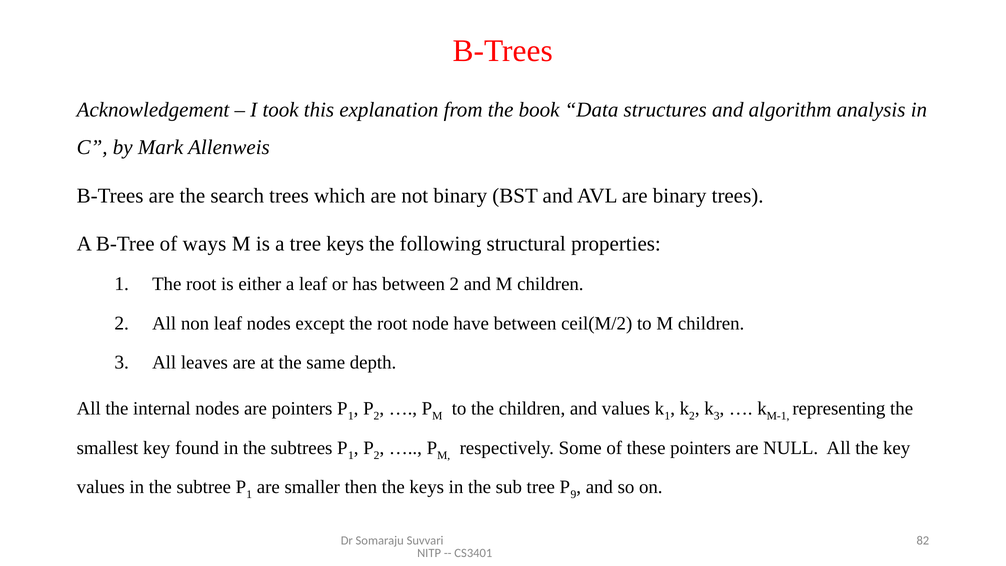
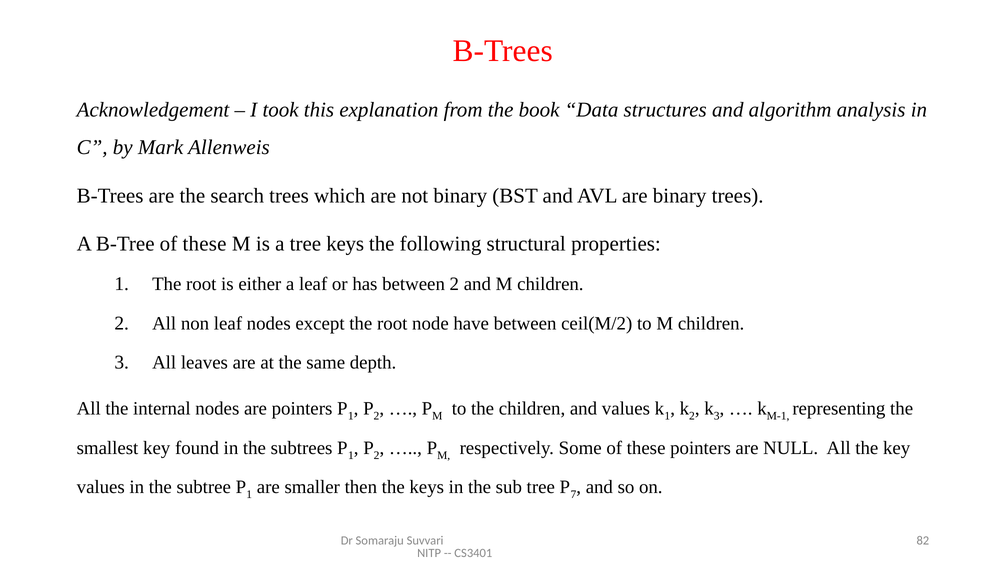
B-Tree of ways: ways -> these
9: 9 -> 7
